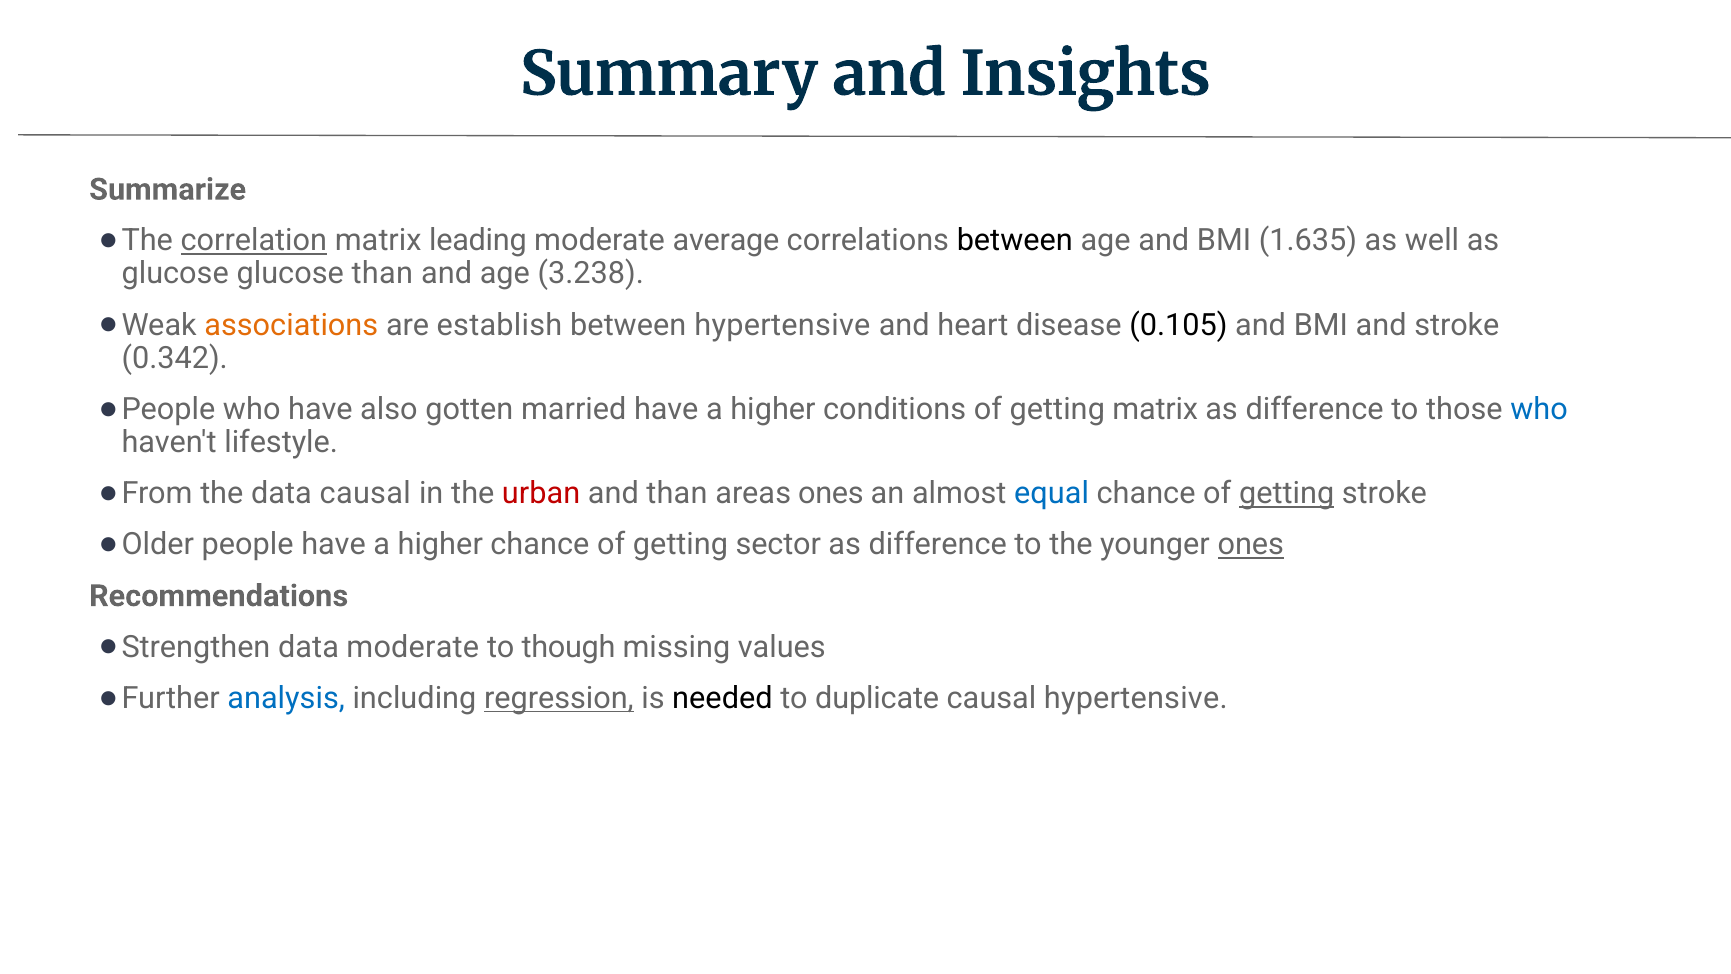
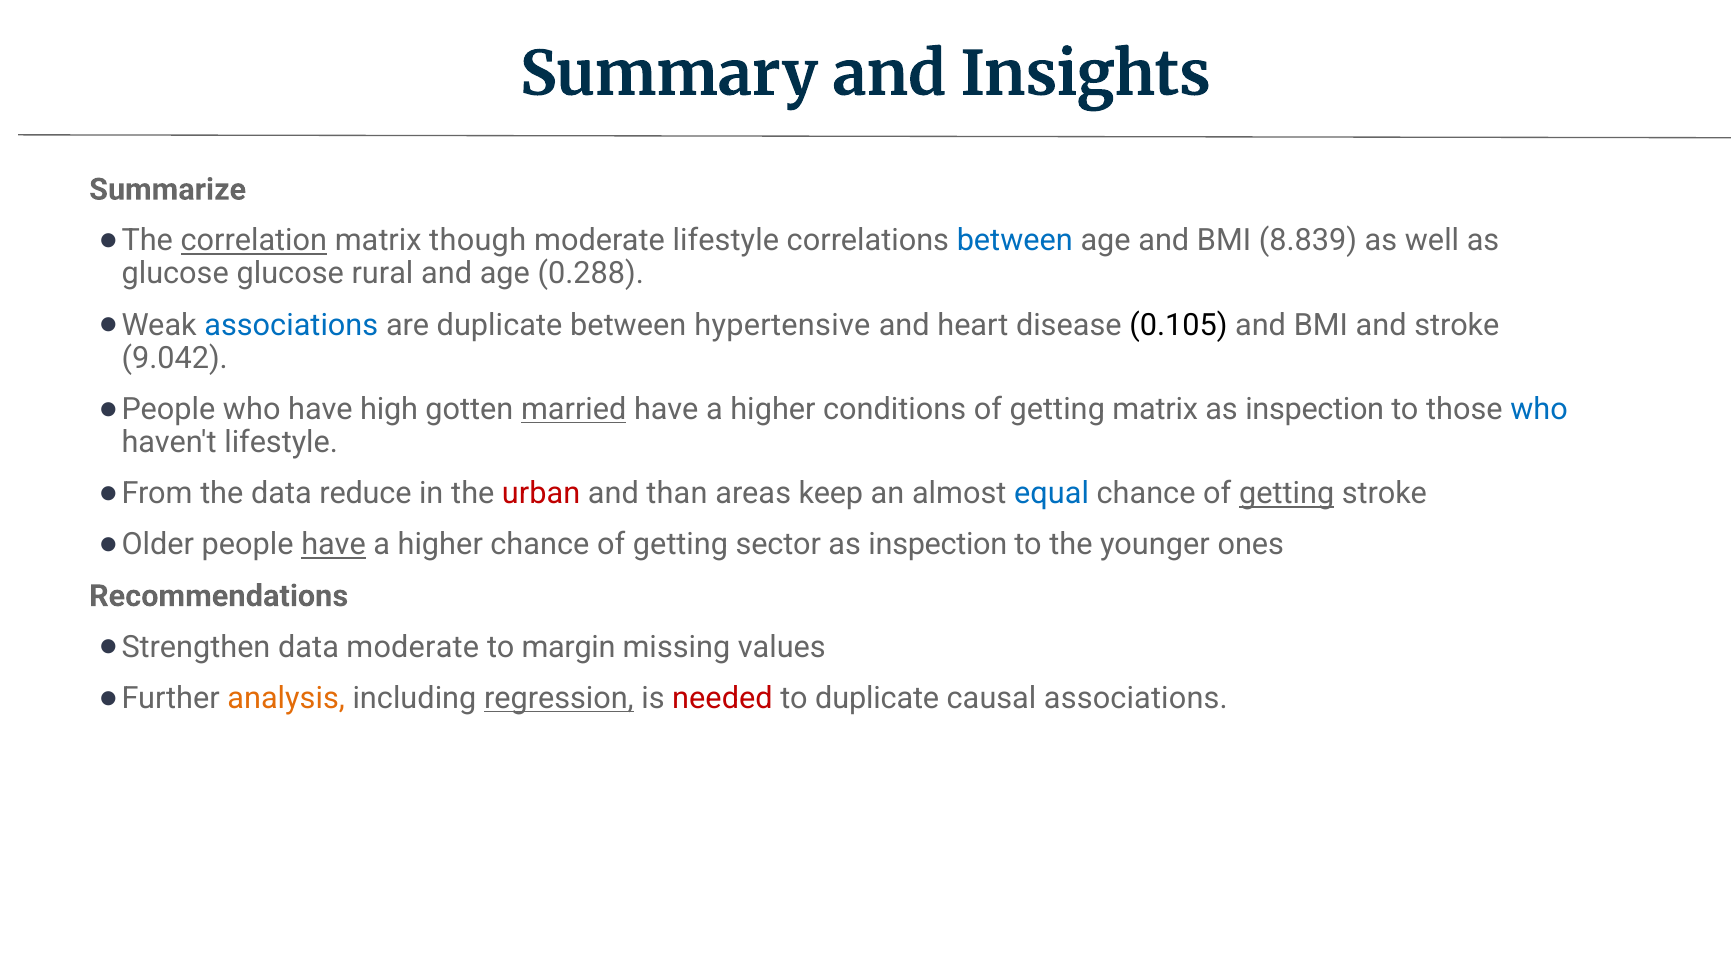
leading: leading -> though
moderate average: average -> lifestyle
between at (1015, 241) colour: black -> blue
1.635: 1.635 -> 8.839
glucose than: than -> rural
3.238: 3.238 -> 0.288
associations at (291, 325) colour: orange -> blue
are establish: establish -> duplicate
0.342: 0.342 -> 9.042
also: also -> high
married underline: none -> present
difference at (1315, 409): difference -> inspection
data causal: causal -> reduce
areas ones: ones -> keep
have at (334, 545) underline: none -> present
difference at (938, 545): difference -> inspection
ones at (1251, 545) underline: present -> none
though: though -> margin
analysis colour: blue -> orange
needed colour: black -> red
causal hypertensive: hypertensive -> associations
